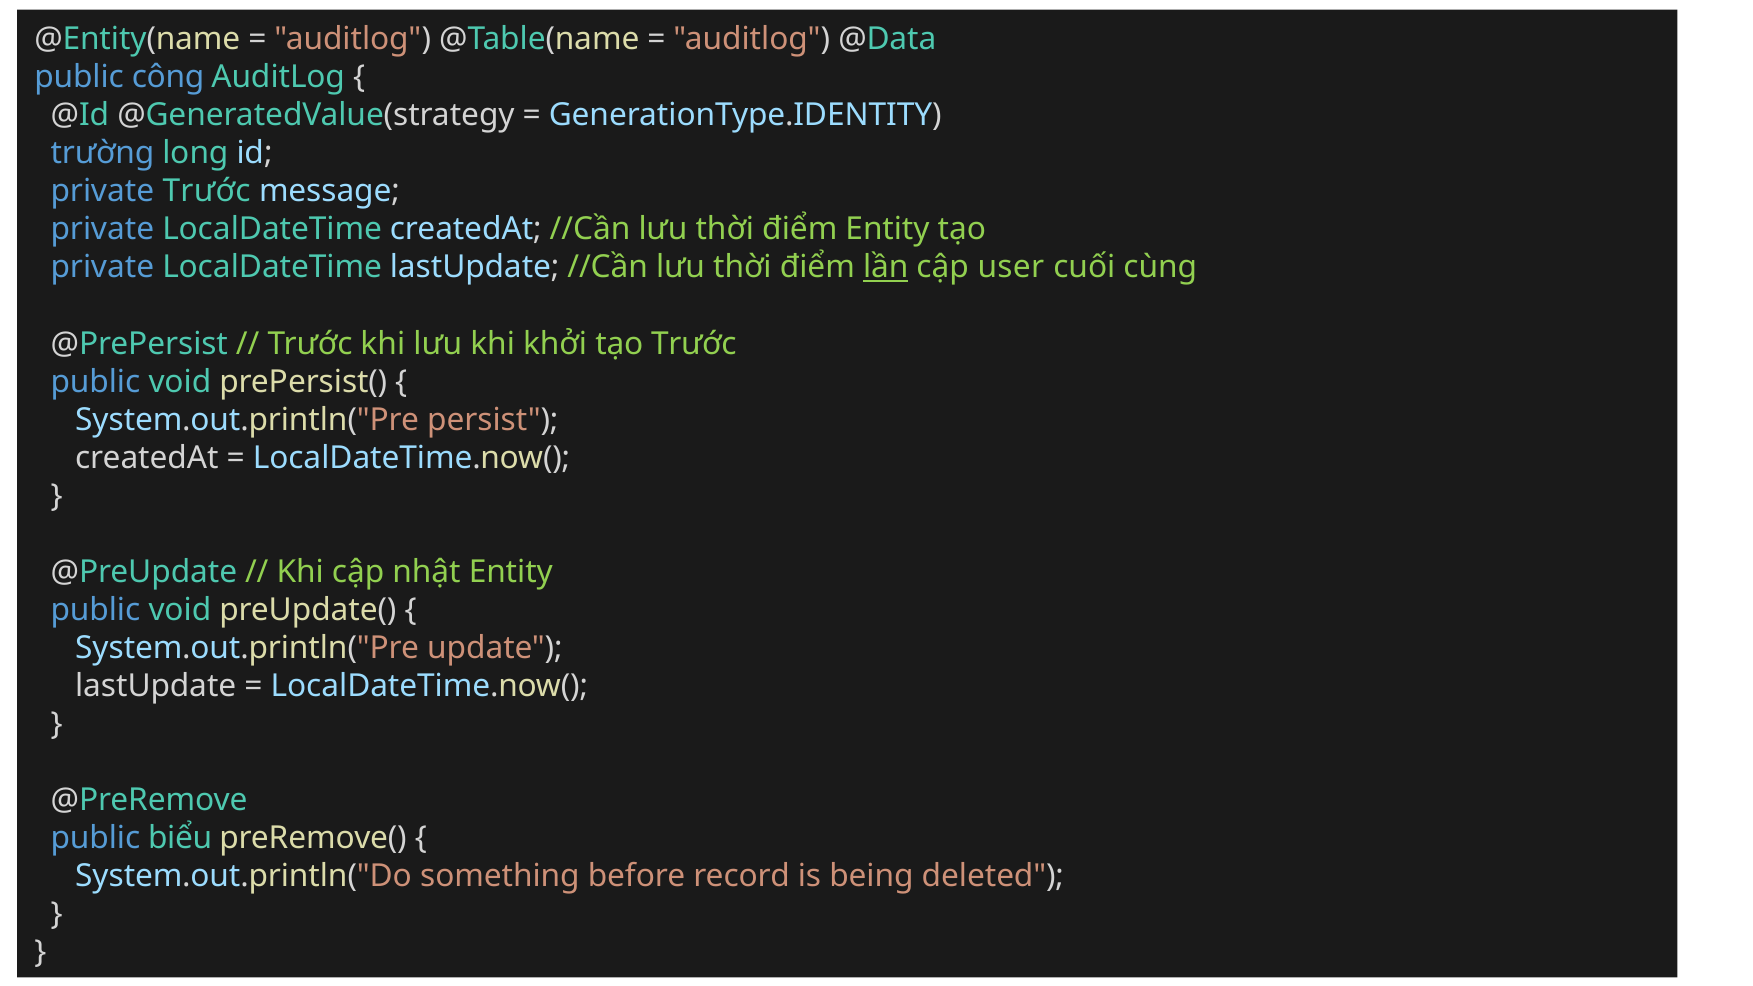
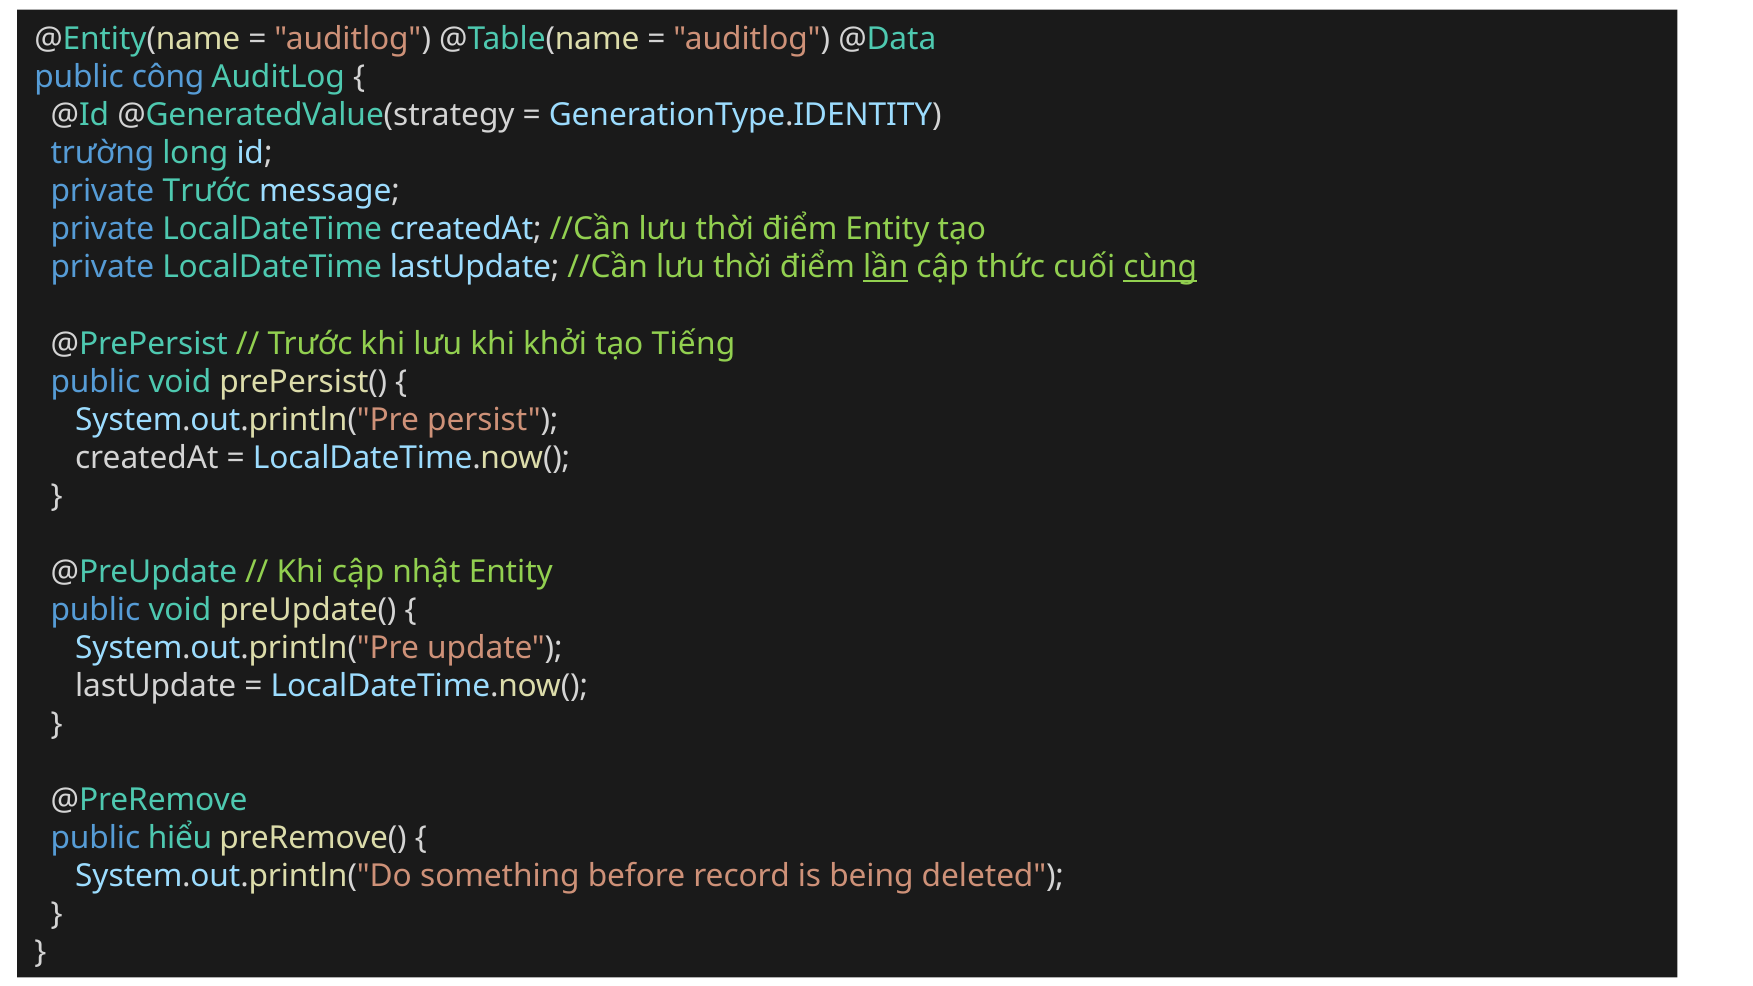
user: user -> thức
cùng underline: none -> present
tạo Trước: Trước -> Tiếng
biểu: biểu -> hiểu
